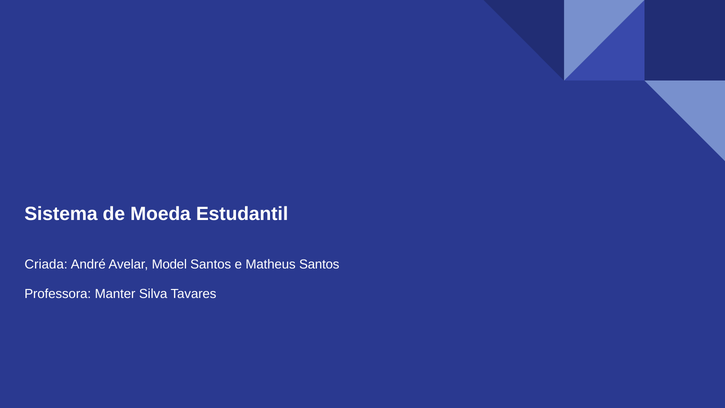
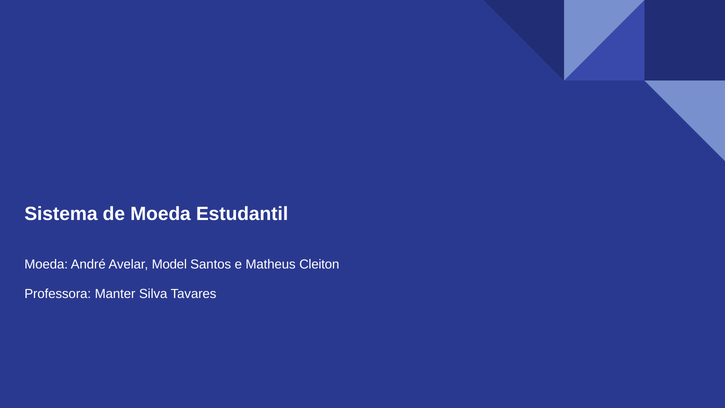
Criada at (46, 265): Criada -> Moeda
Matheus Santos: Santos -> Cleiton
